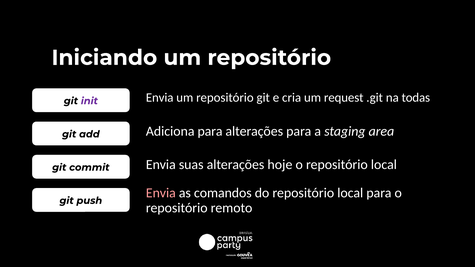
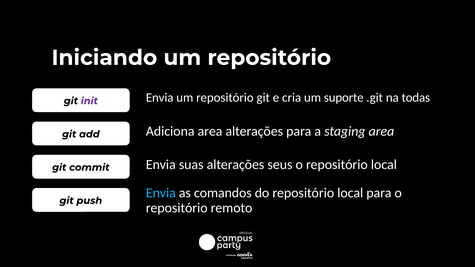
request: request -> suporte
Adiciona para: para -> area
hoje: hoje -> seus
Envia at (161, 193) colour: pink -> light blue
